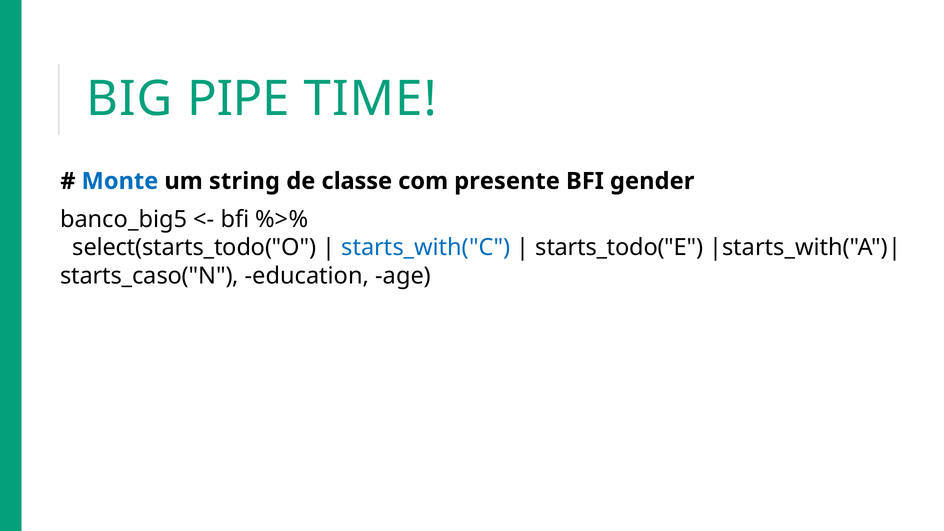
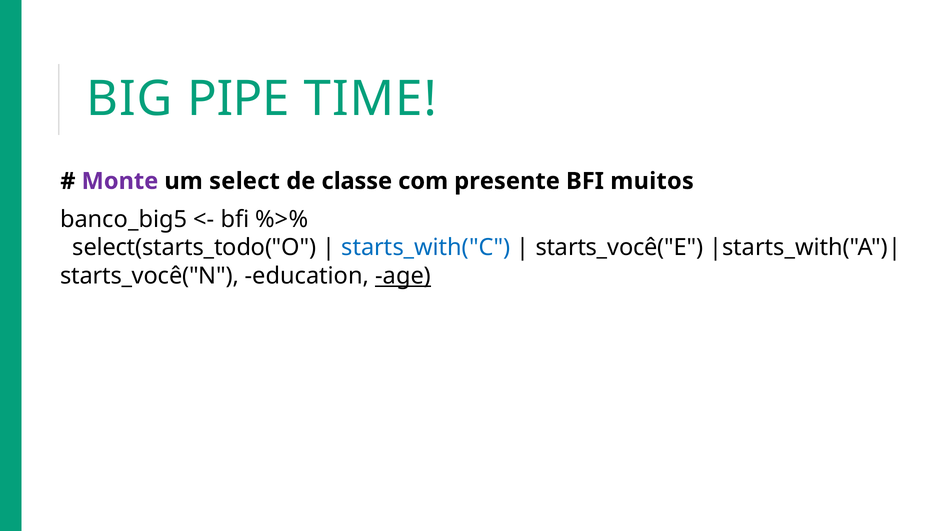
Monte colour: blue -> purple
string: string -> select
gender: gender -> muitos
starts_todo("E: starts_todo("E -> starts_você("E
starts_caso("N: starts_caso("N -> starts_você("N
age underline: none -> present
